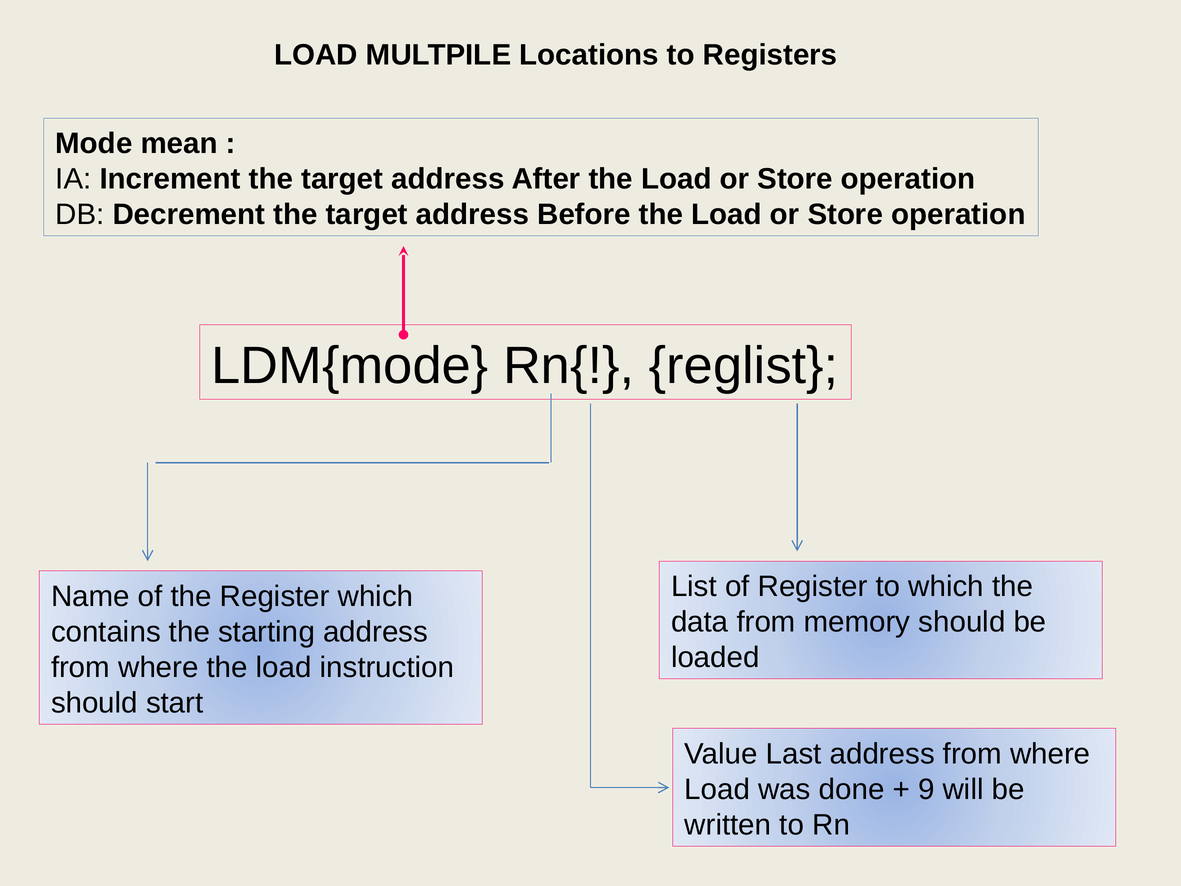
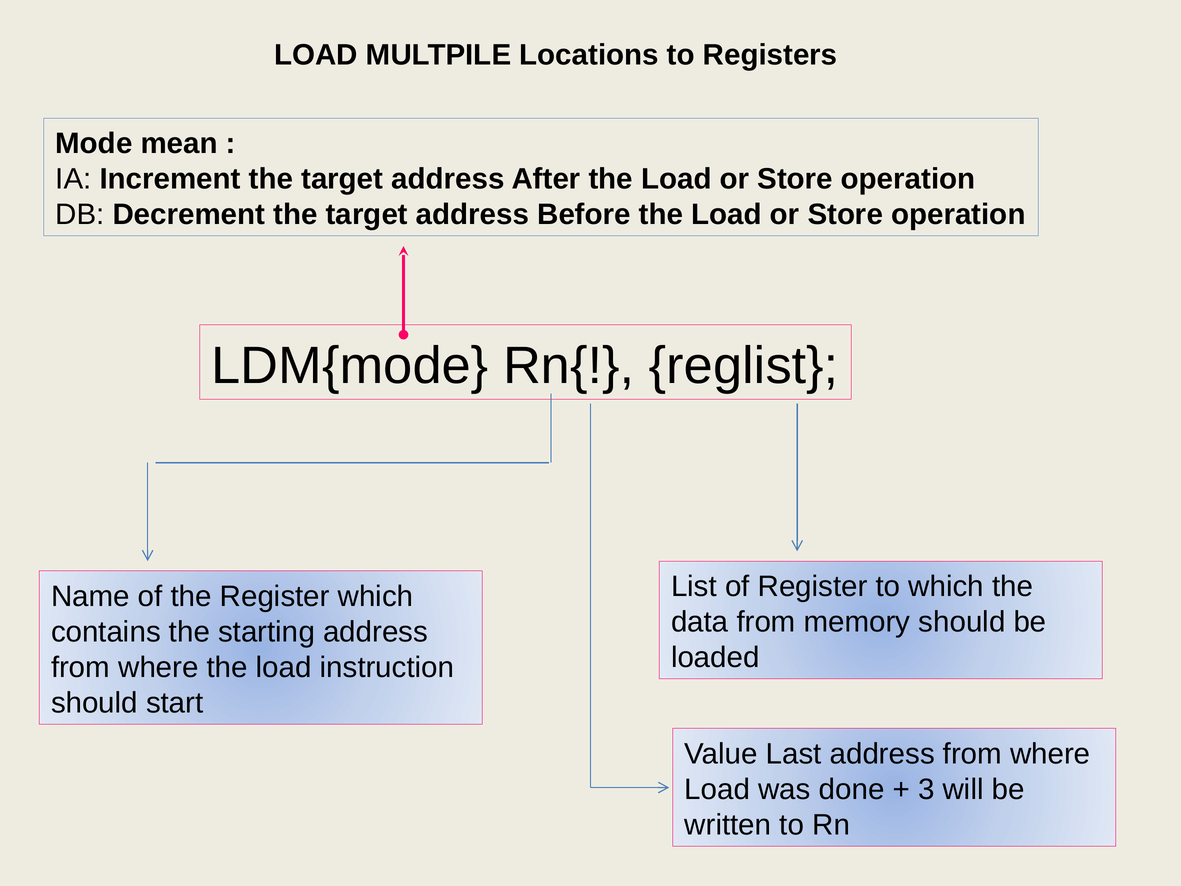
9: 9 -> 3
